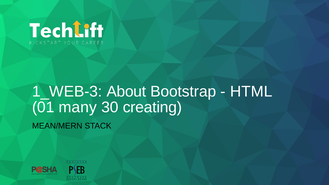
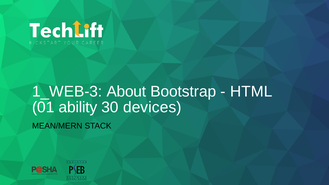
many: many -> ability
creating: creating -> devices
